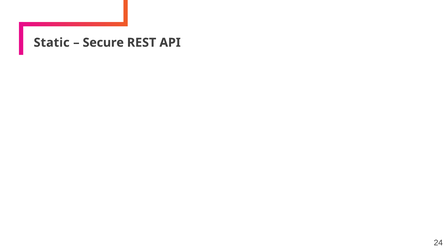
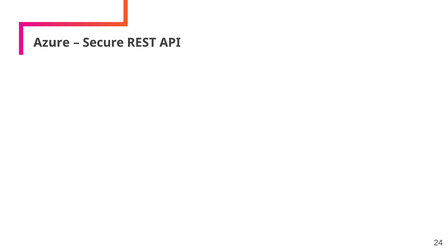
Static: Static -> Azure
